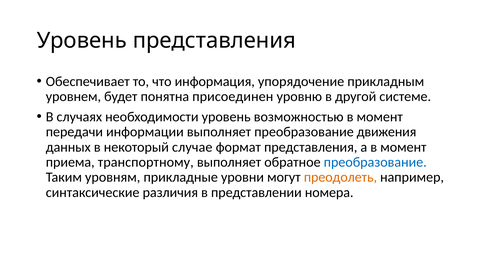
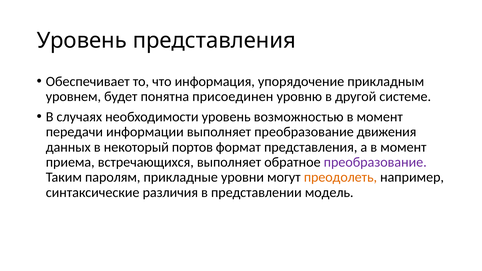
случае: случае -> портов
транспортному: транспортному -> встречающихся
преобразование at (375, 162) colour: blue -> purple
уровням: уровням -> паролям
номера: номера -> модель
